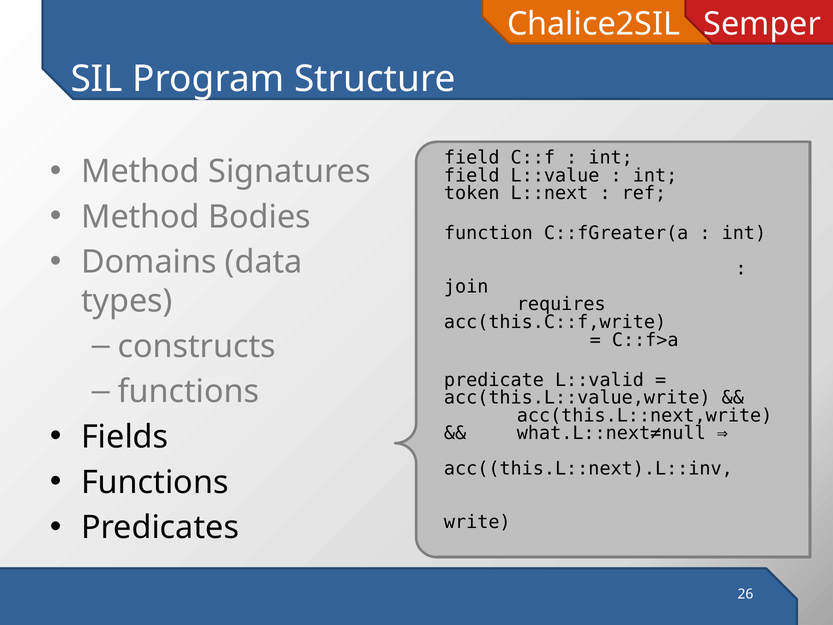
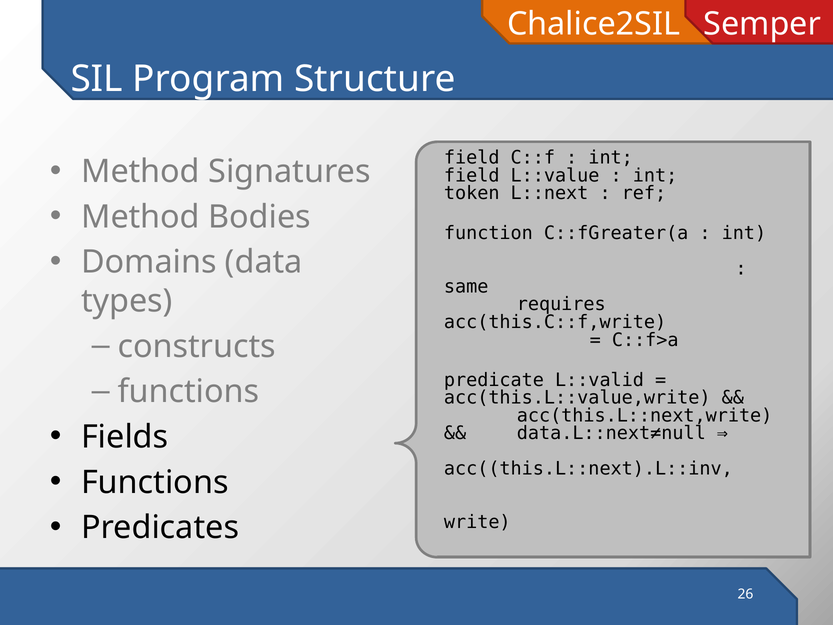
join: join -> same
what.L::next≠null: what.L::next≠null -> data.L::next≠null
